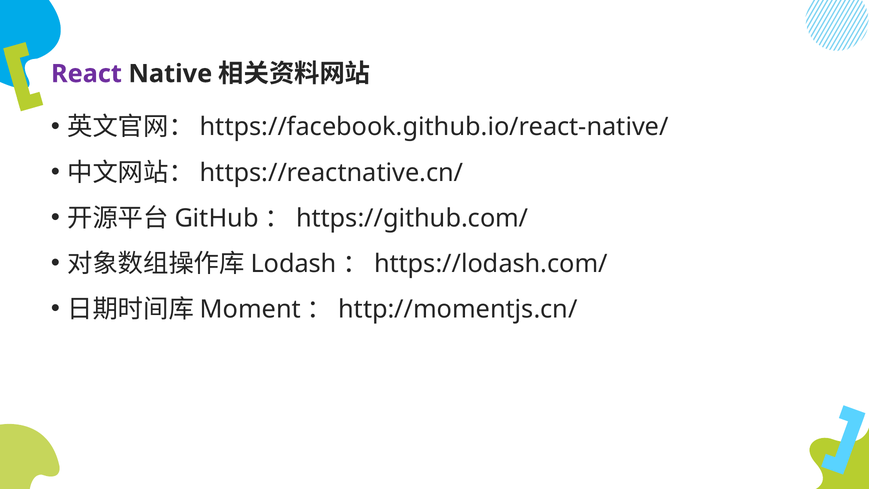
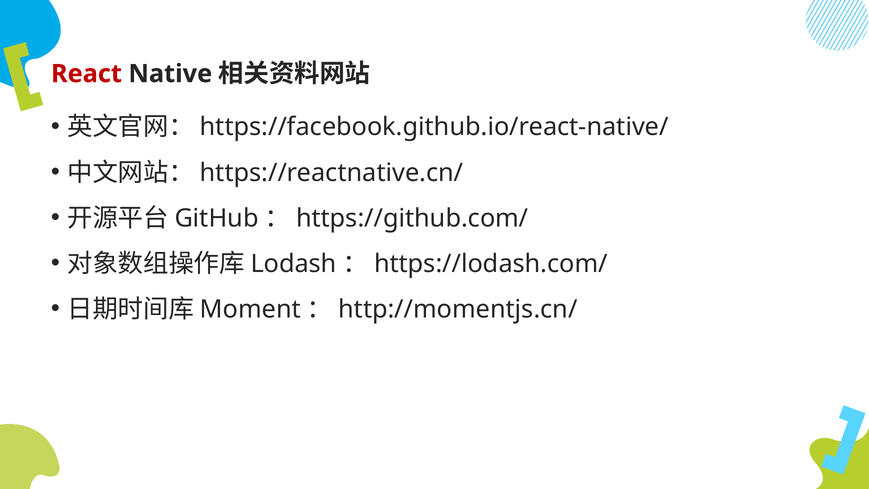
React colour: purple -> red
